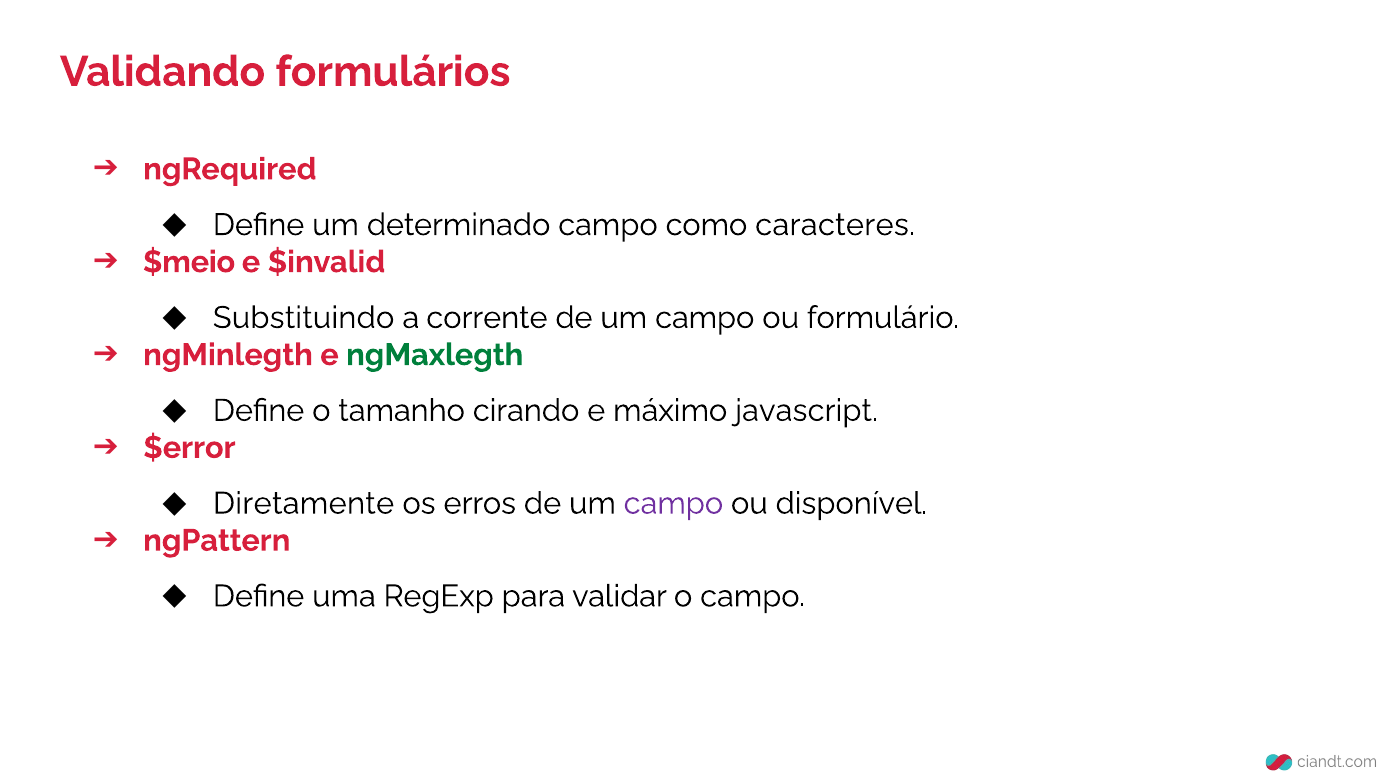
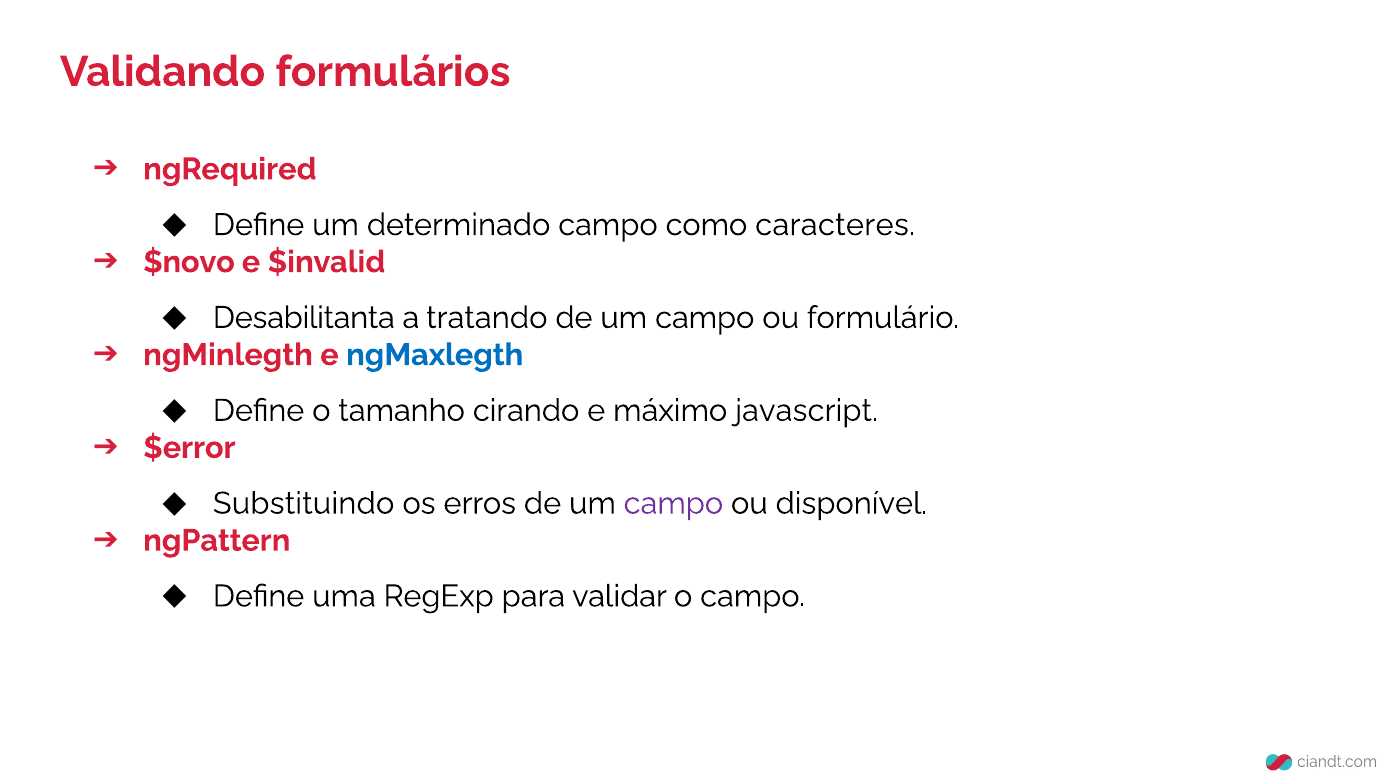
$meio: $meio -> $novo
Substituindo: Substituindo -> Desabilitanta
corrente: corrente -> tratando
ngMaxlegth colour: green -> blue
Diretamente: Diretamente -> Substituindo
